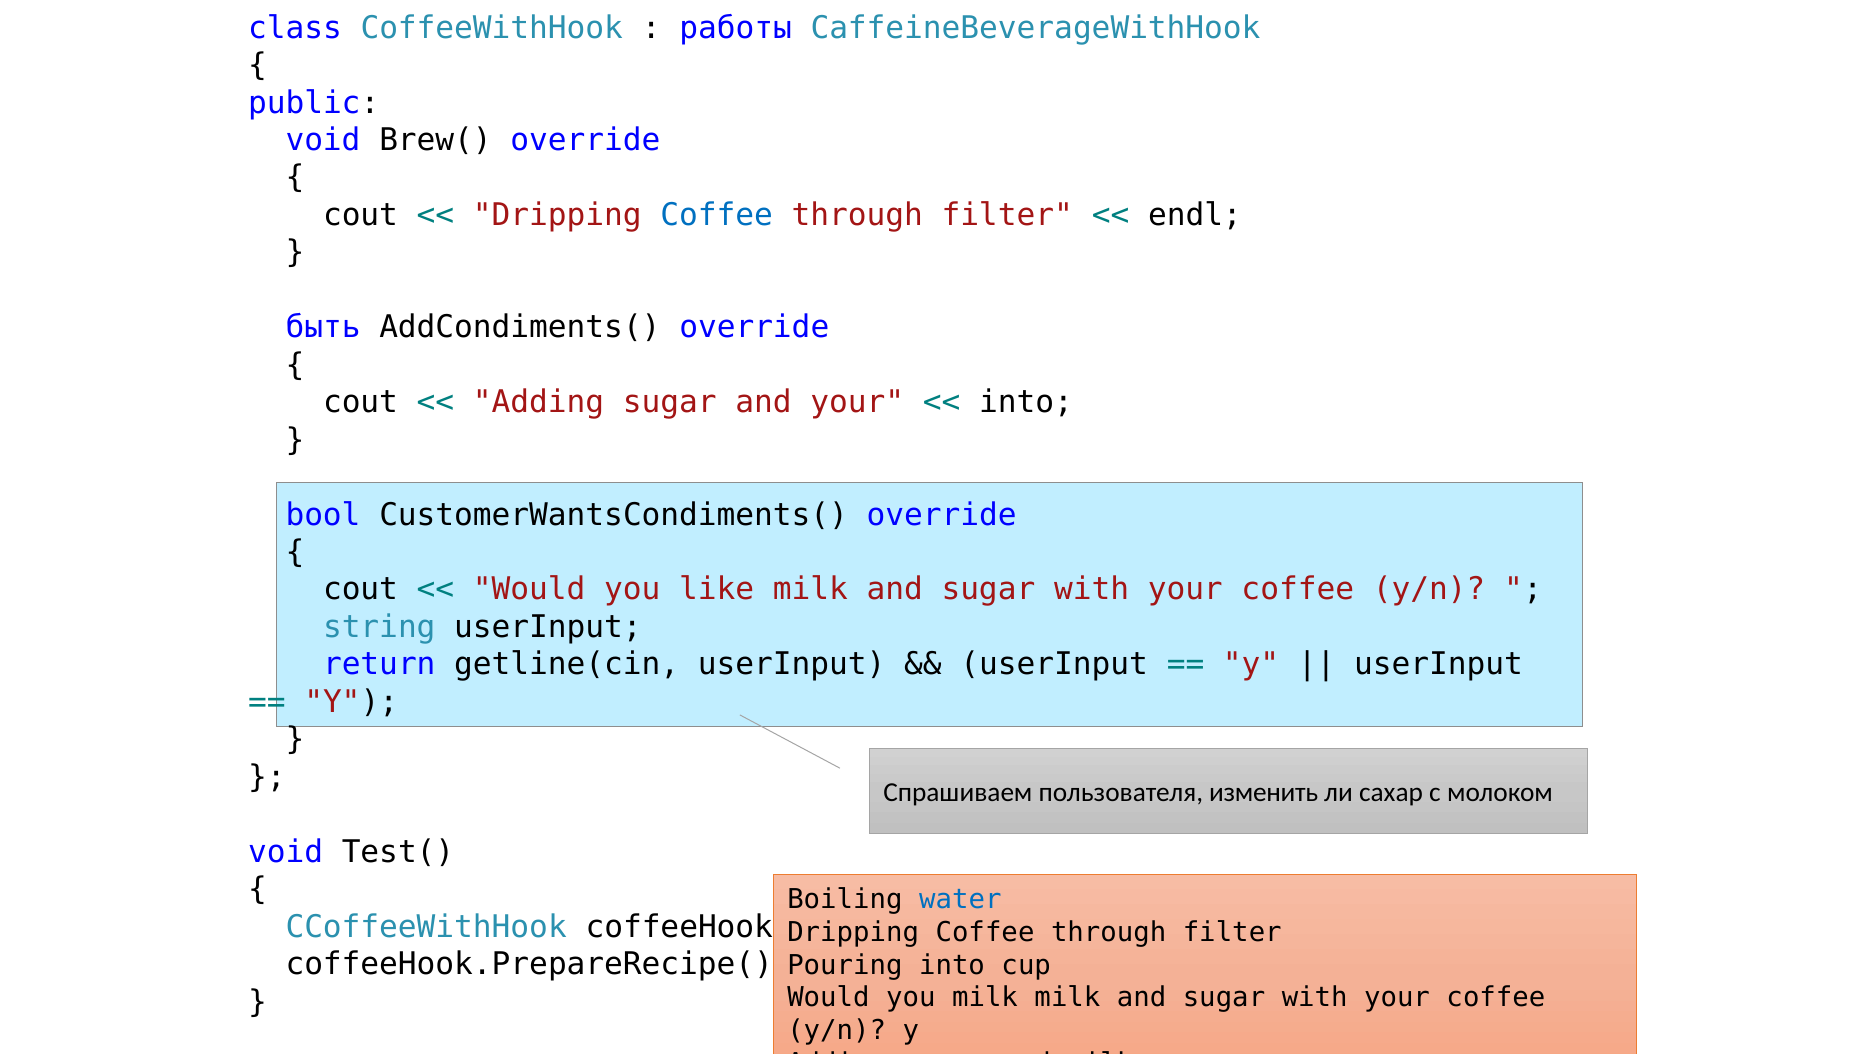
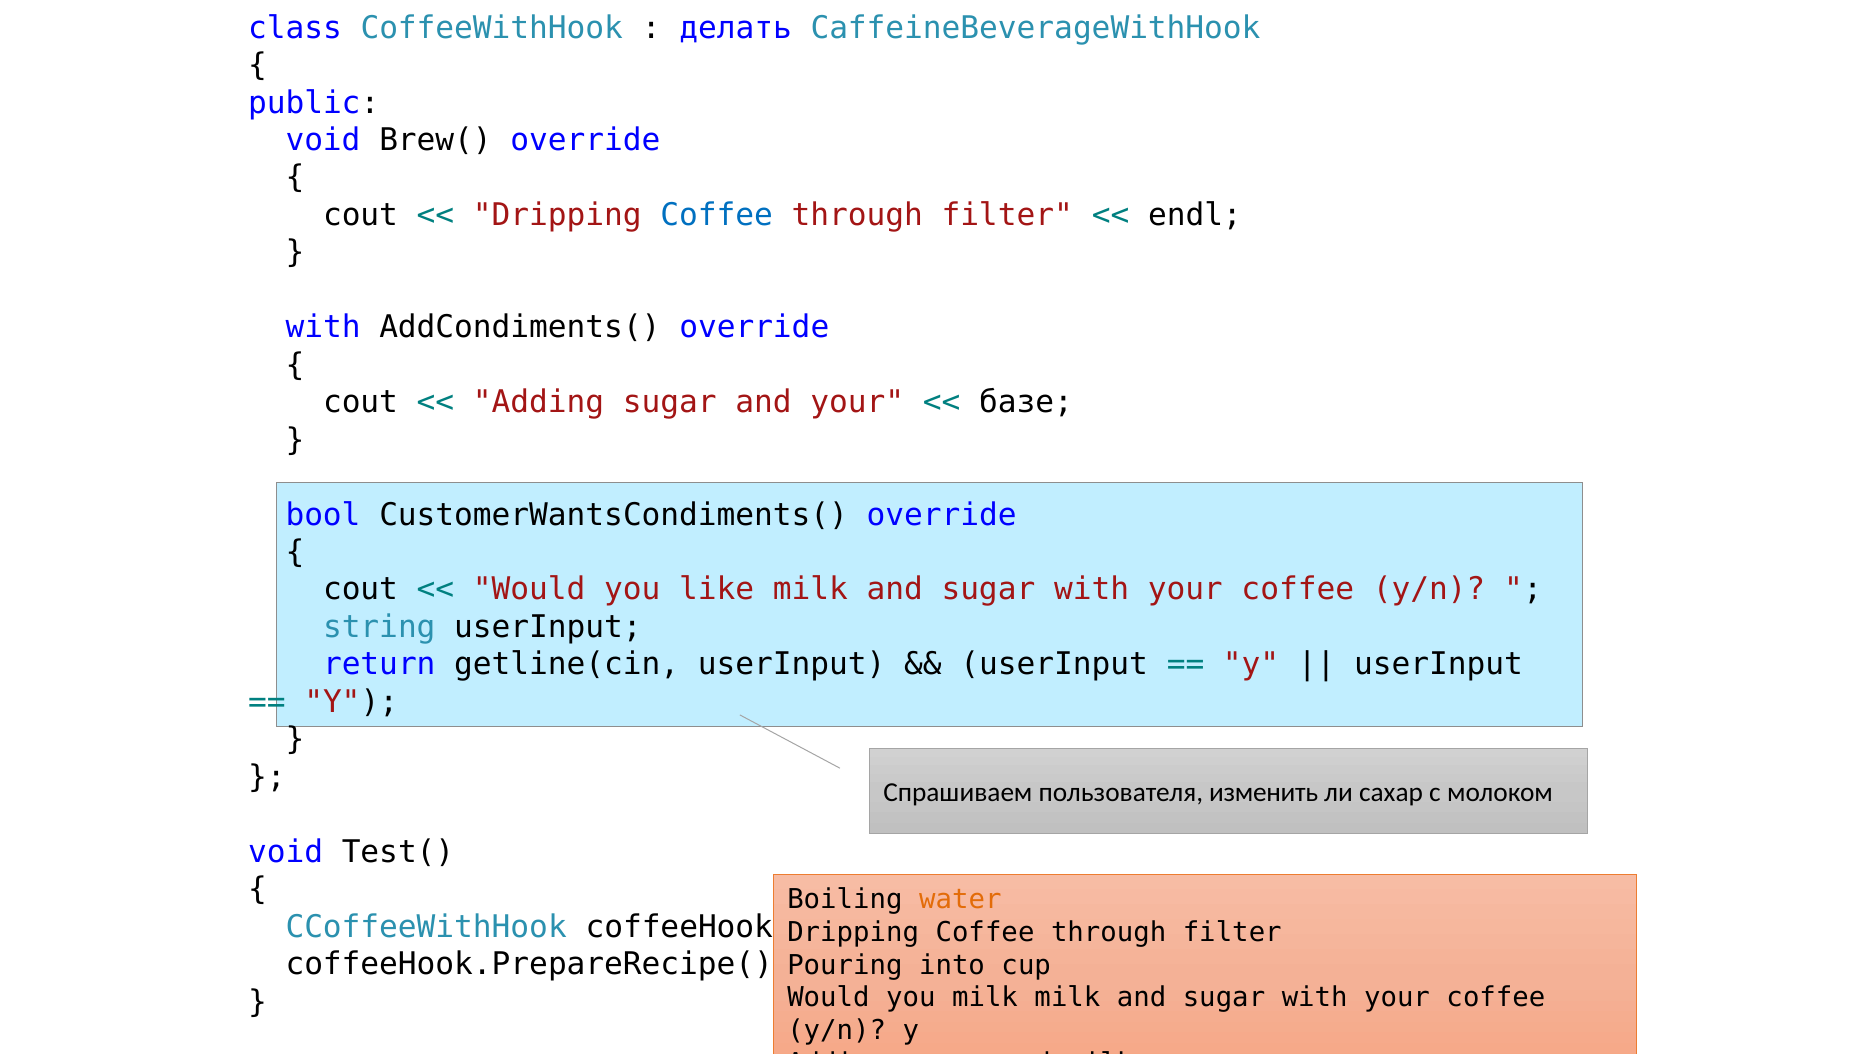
работы: работы -> делать
быть at (323, 328): быть -> with
into at (1026, 402): into -> базе
water colour: blue -> orange
